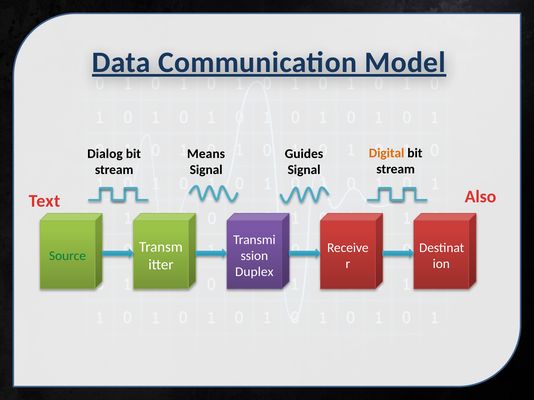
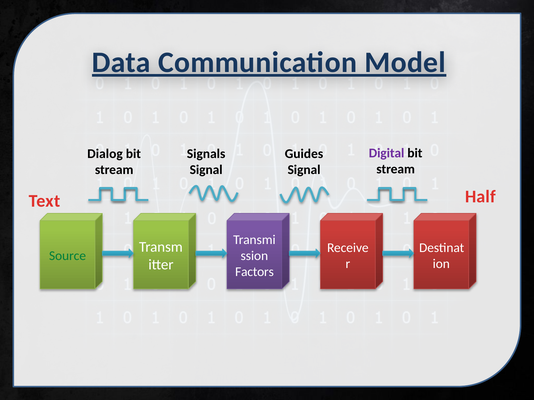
Digital colour: orange -> purple
Means: Means -> Signals
Also: Also -> Half
Duplex: Duplex -> Factors
